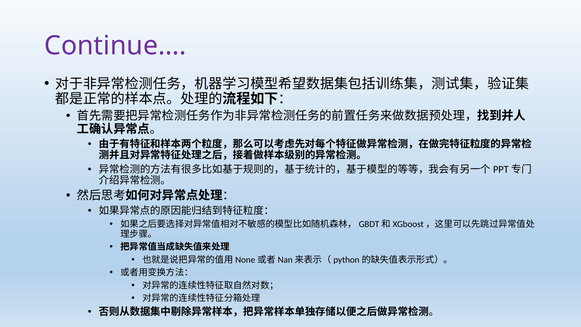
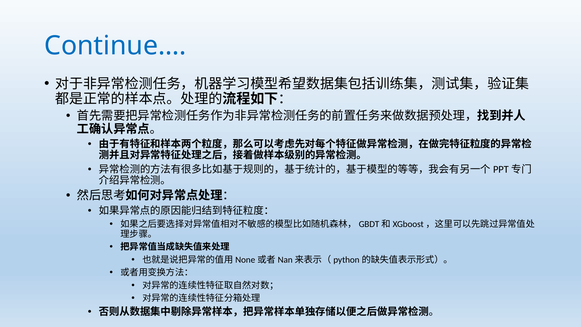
Continue… colour: purple -> blue
